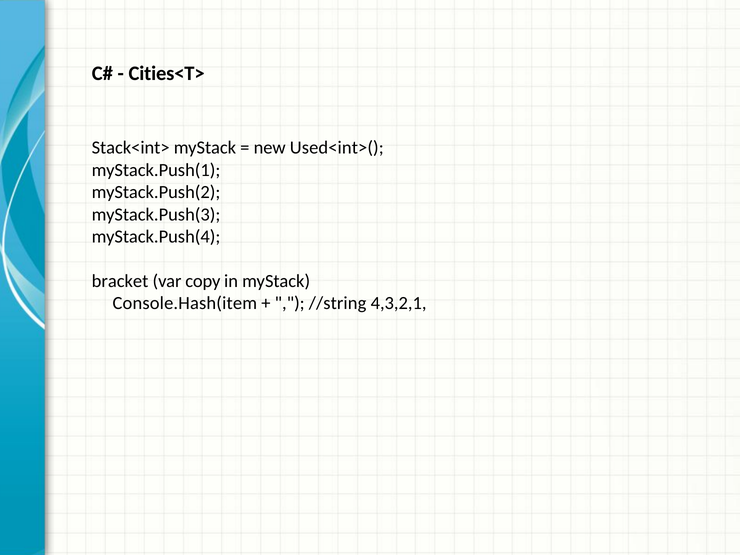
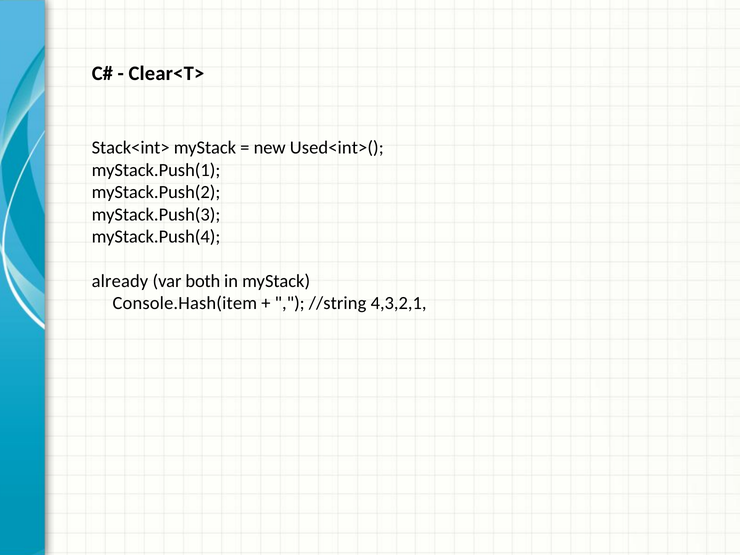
Cities<T>: Cities<T> -> Clear<T>
bracket: bracket -> already
copy: copy -> both
